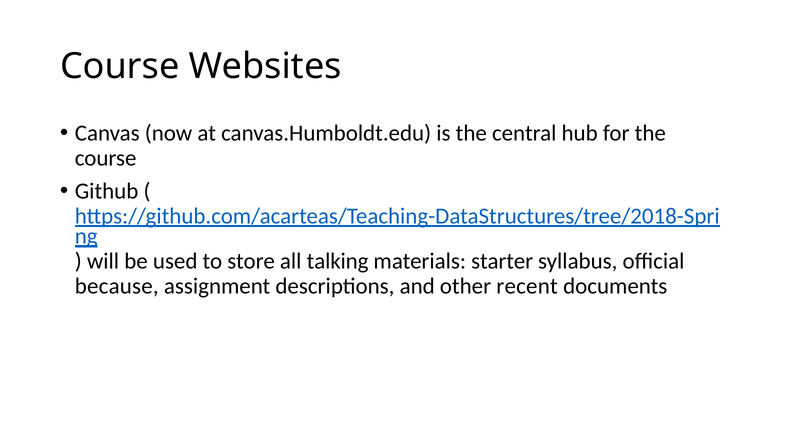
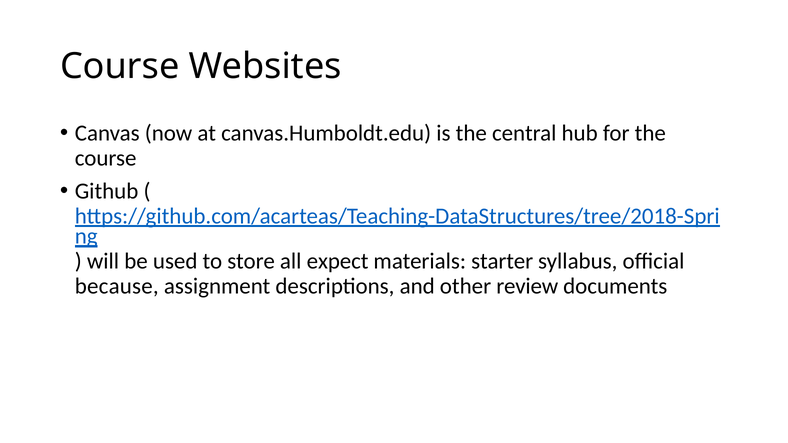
talking: talking -> expect
recent: recent -> review
